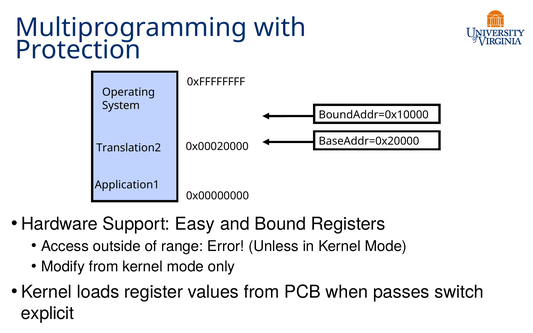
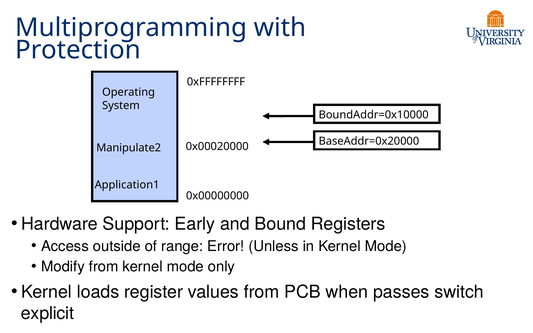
Translation2: Translation2 -> Manipulate2
Easy: Easy -> Early
